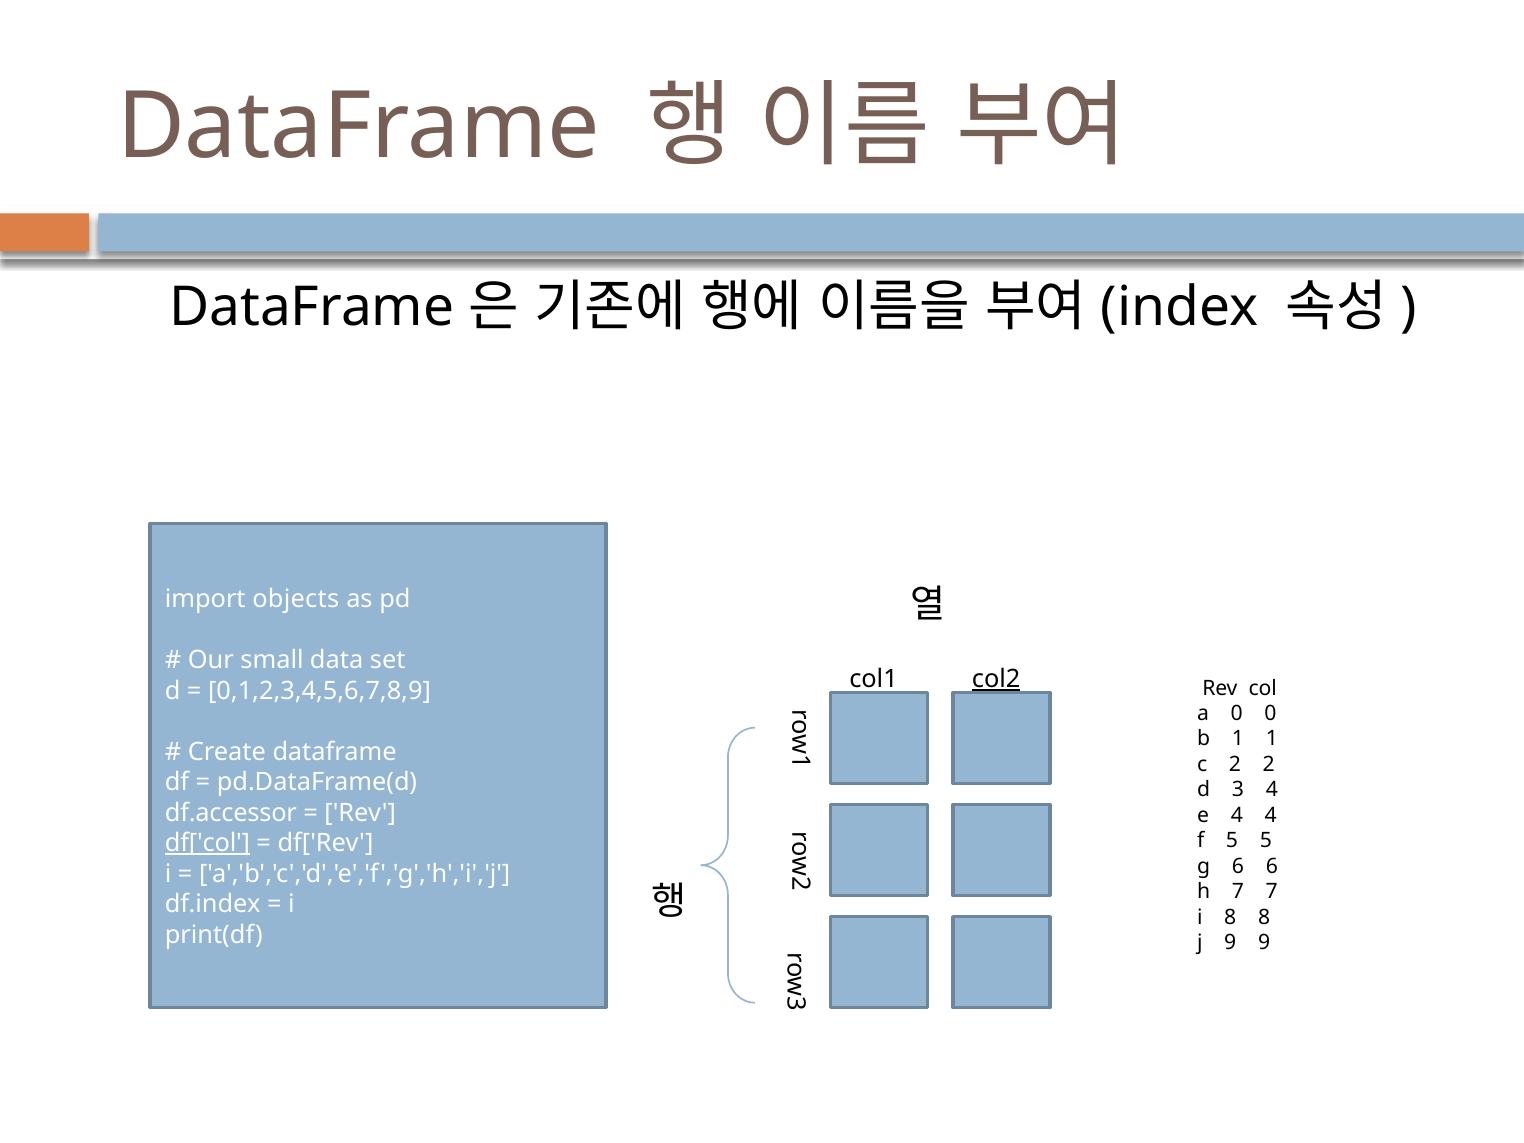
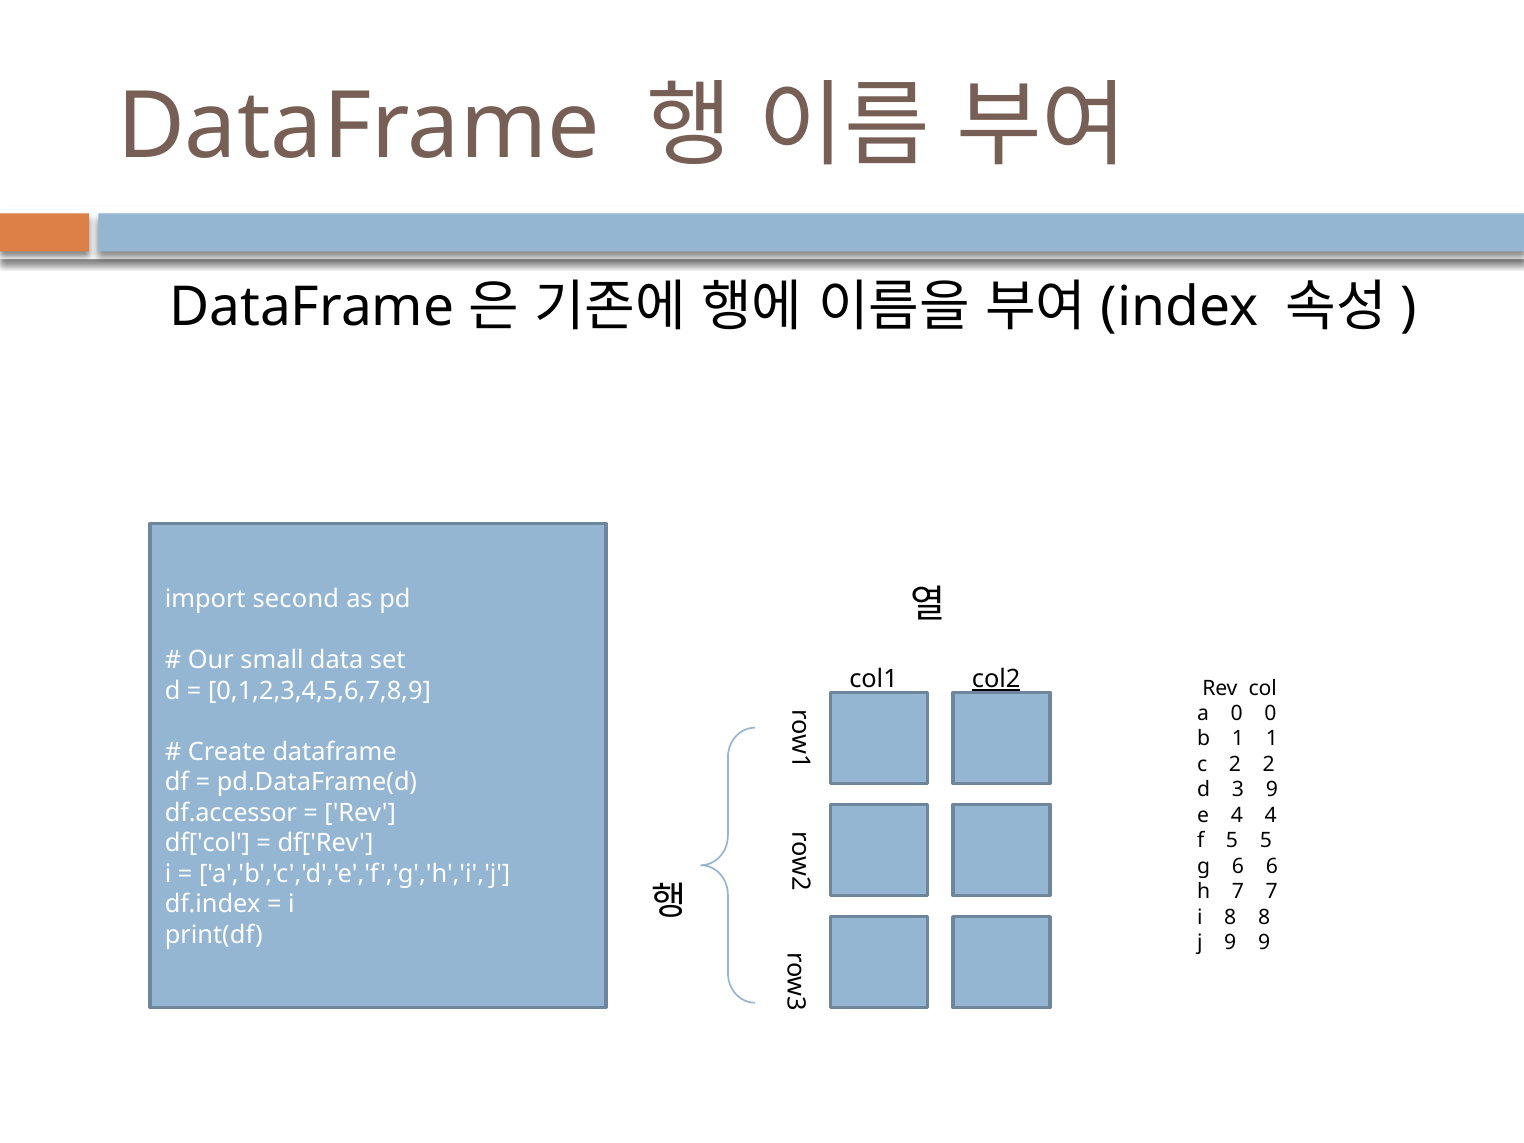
objects: objects -> second
3 4: 4 -> 9
df['col underline: present -> none
